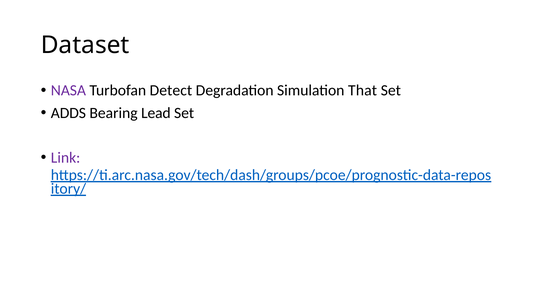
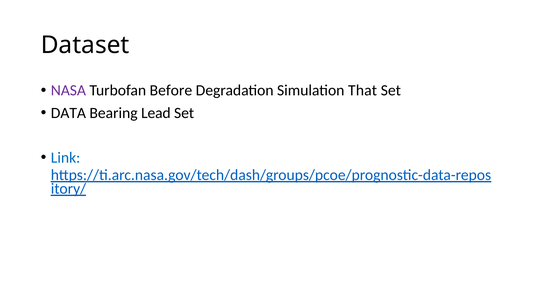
Detect: Detect -> Before
ADDS: ADDS -> DATA
Link colour: purple -> blue
